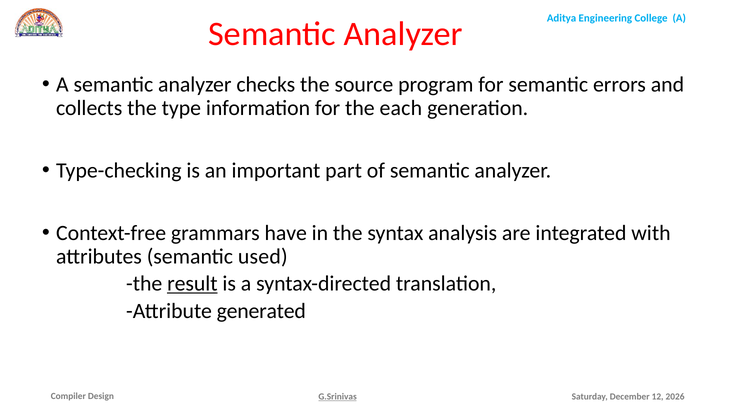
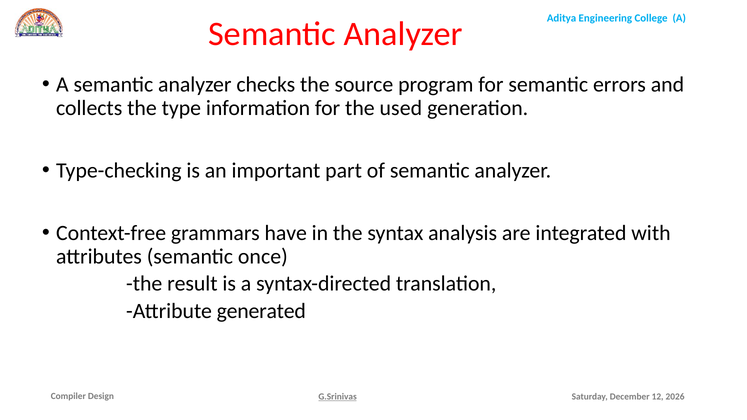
each: each -> used
used: used -> once
result underline: present -> none
